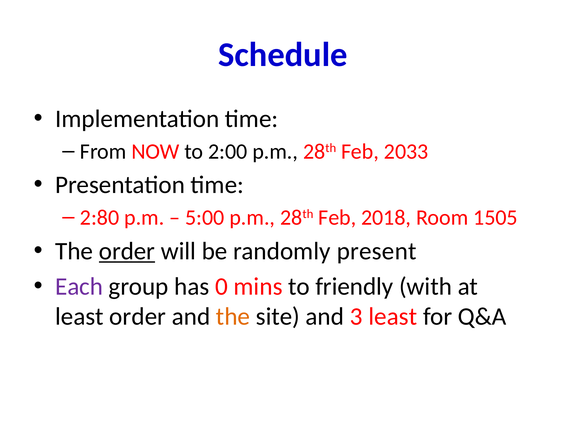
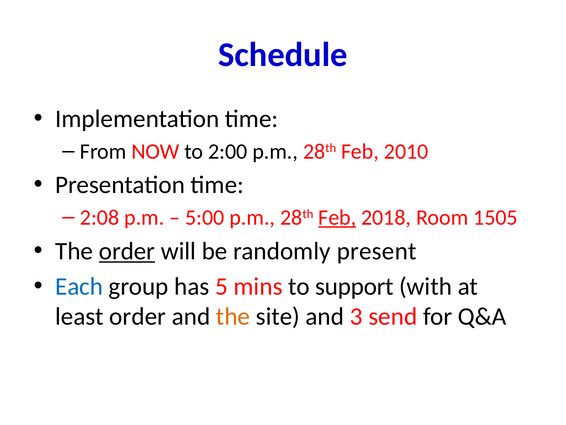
2033: 2033 -> 2010
2:80: 2:80 -> 2:08
Feb at (337, 217) underline: none -> present
Each colour: purple -> blue
0: 0 -> 5
friendly: friendly -> support
3 least: least -> send
